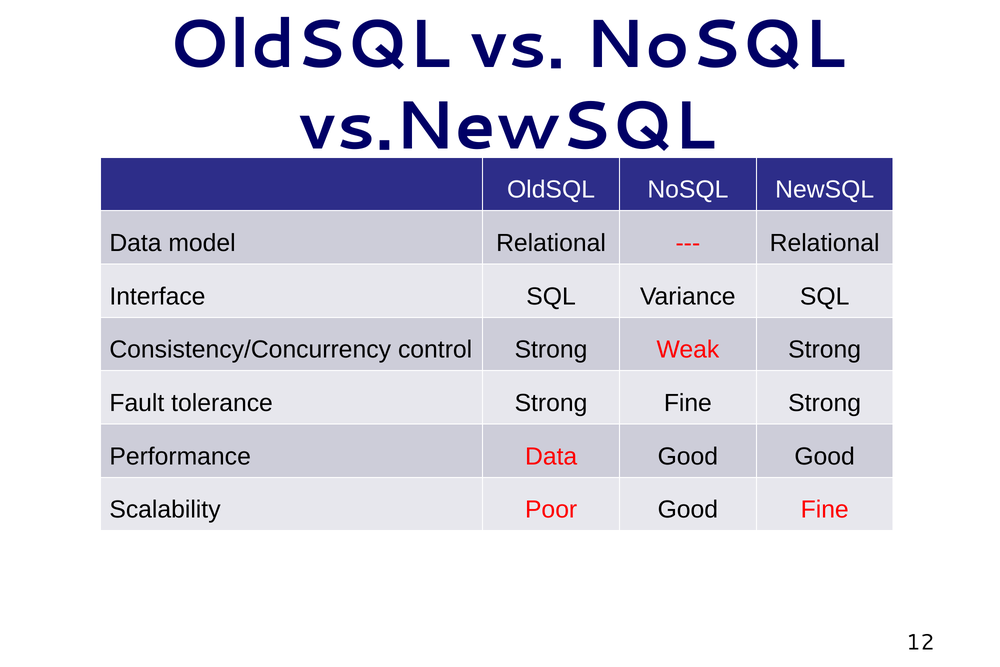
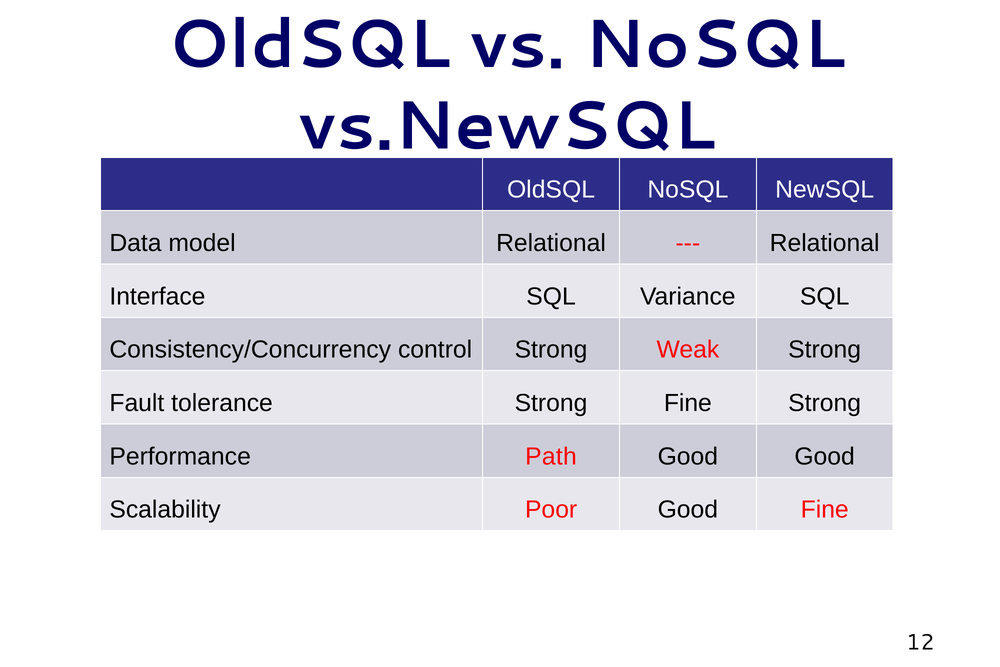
Performance Data: Data -> Path
